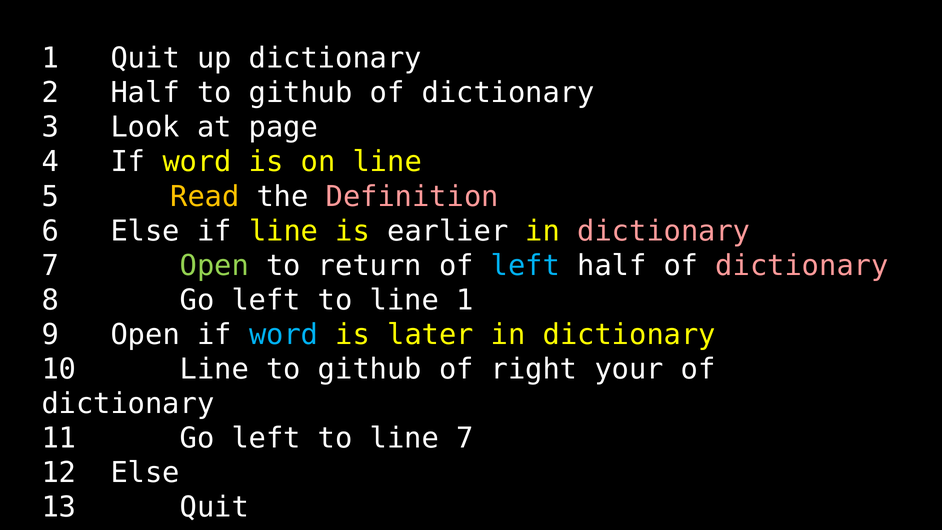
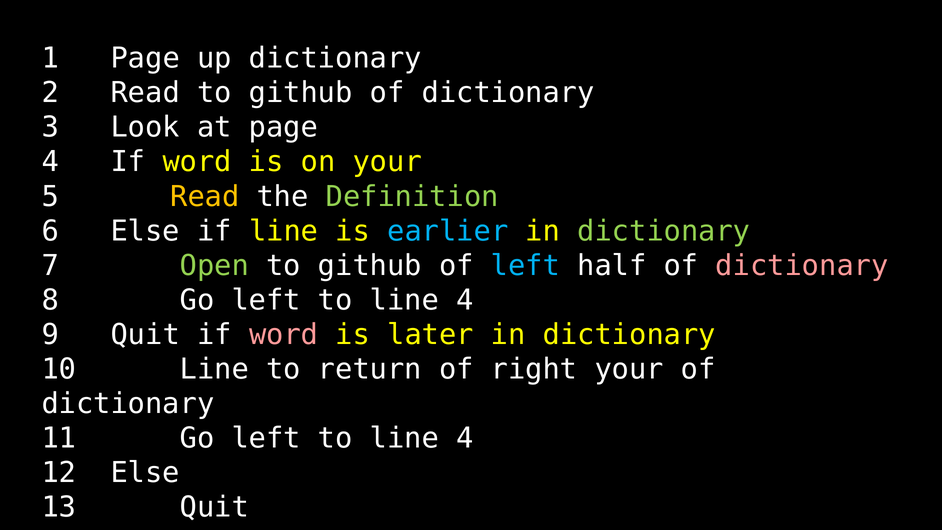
1 Quit: Quit -> Page
2 Half: Half -> Read
on line: line -> your
Definition colour: pink -> light green
earlier colour: white -> light blue
dictionary at (664, 231) colour: pink -> light green
return at (370, 266): return -> github
1 at (465, 300): 1 -> 4
9 Open: Open -> Quit
word at (284, 335) colour: light blue -> pink
github at (370, 369): github -> return
7 at (465, 438): 7 -> 4
